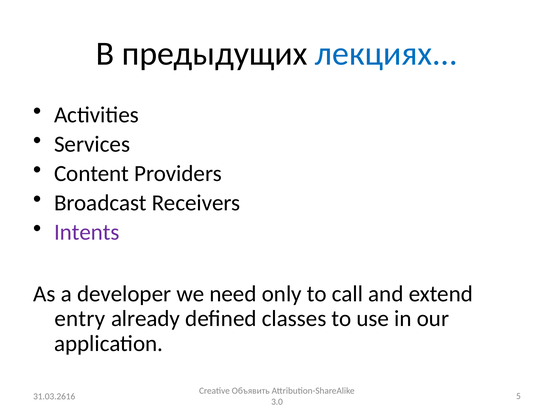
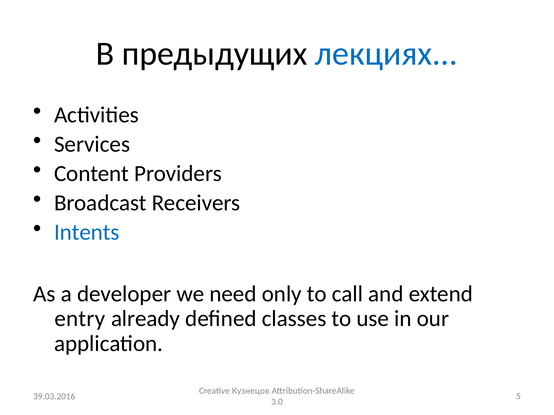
Intents colour: purple -> blue
Объявить: Объявить -> Кузнецов
31.03.2616: 31.03.2616 -> 39.03.2016
